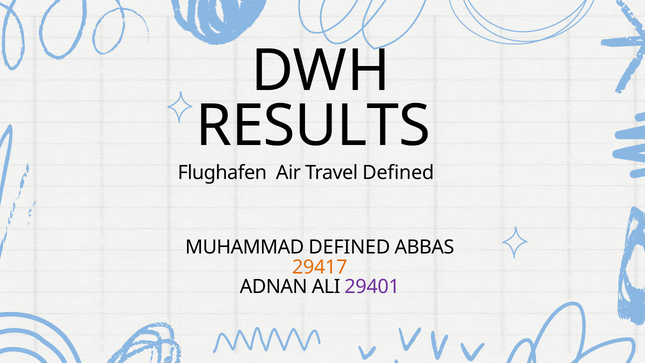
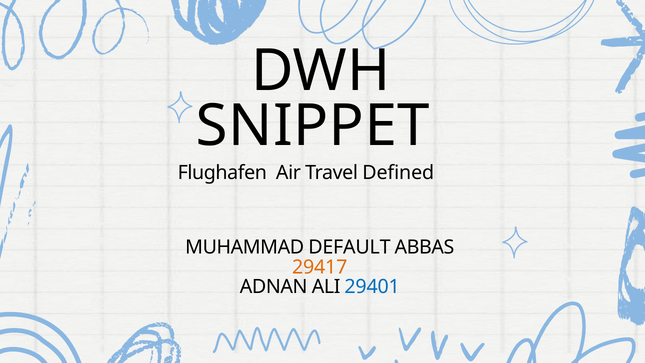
RESULTS: RESULTS -> SNIPPET
MUHAMMAD DEFINED: DEFINED -> DEFAULT
29401 colour: purple -> blue
